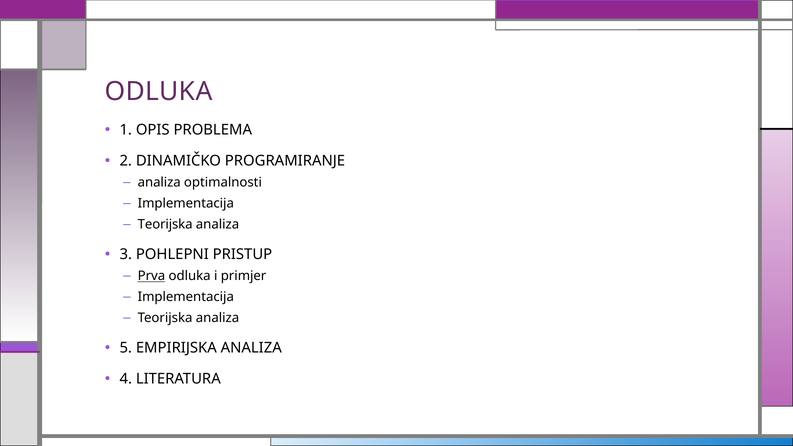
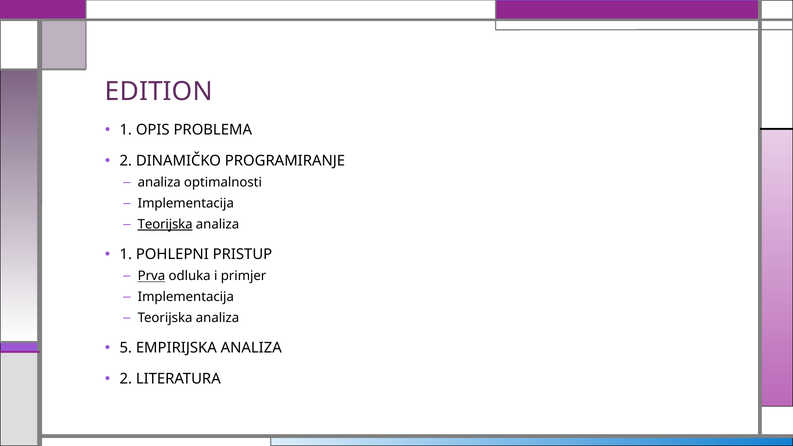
ODLUKA at (159, 92): ODLUKA -> EDITION
Teorijska at (165, 224) underline: none -> present
3 at (126, 254): 3 -> 1
4 at (126, 379): 4 -> 2
